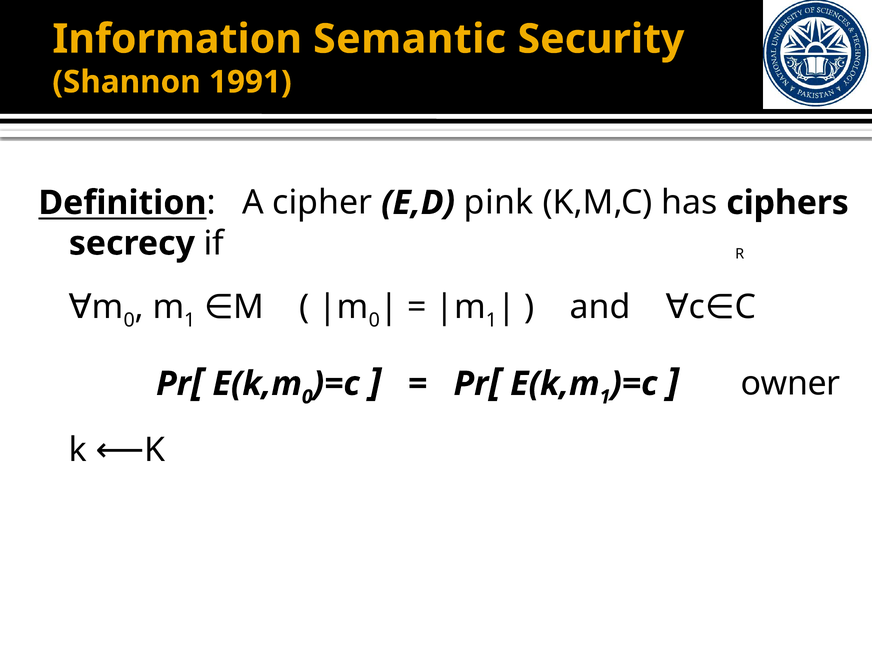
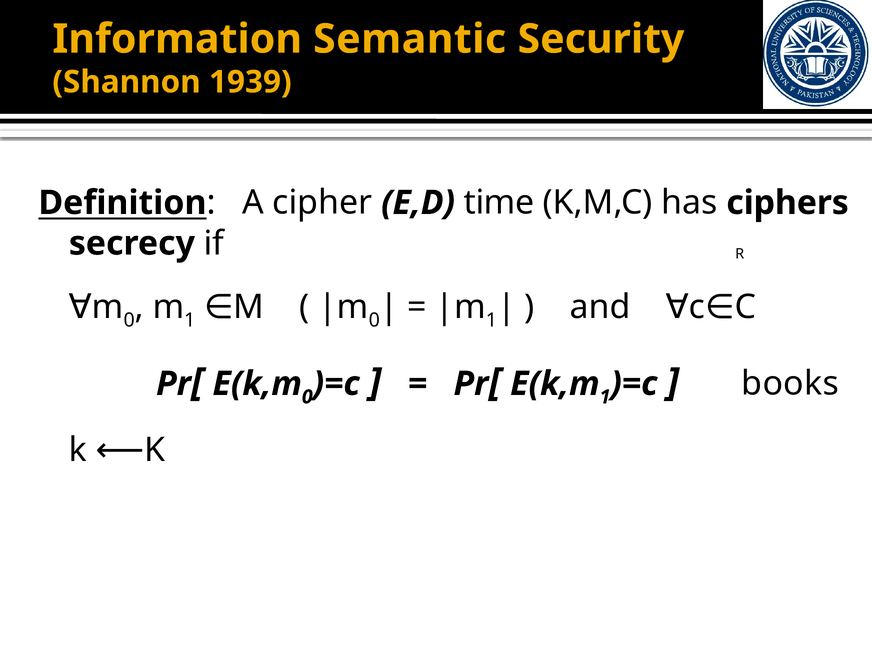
1991: 1991 -> 1939
pink: pink -> time
owner: owner -> books
